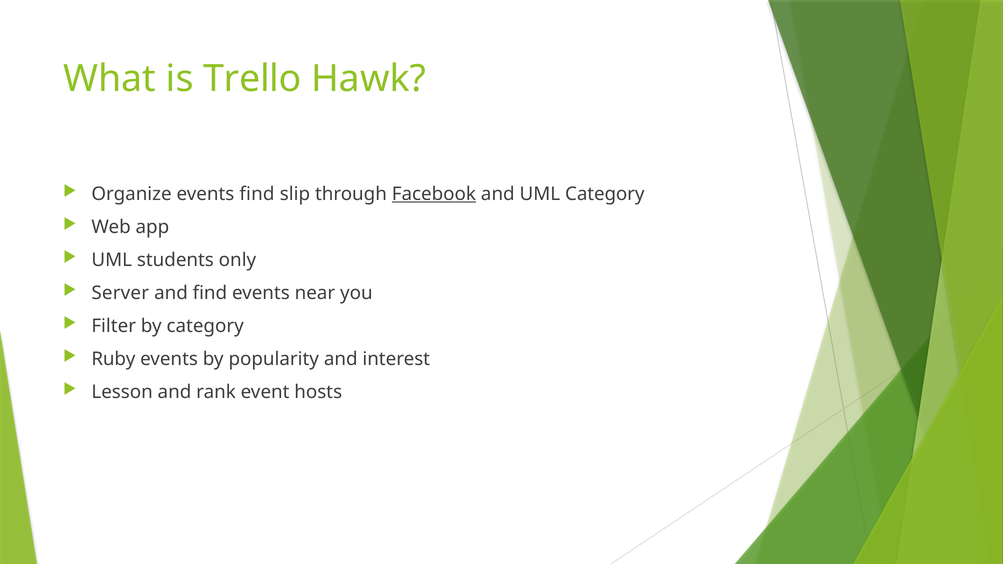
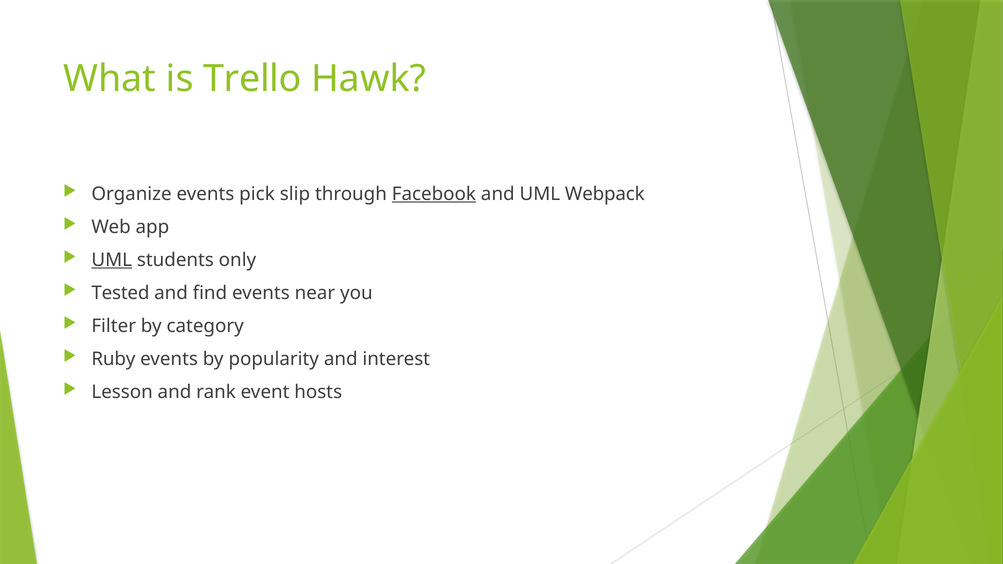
events find: find -> pick
UML Category: Category -> Webpack
UML at (112, 260) underline: none -> present
Server: Server -> Tested
